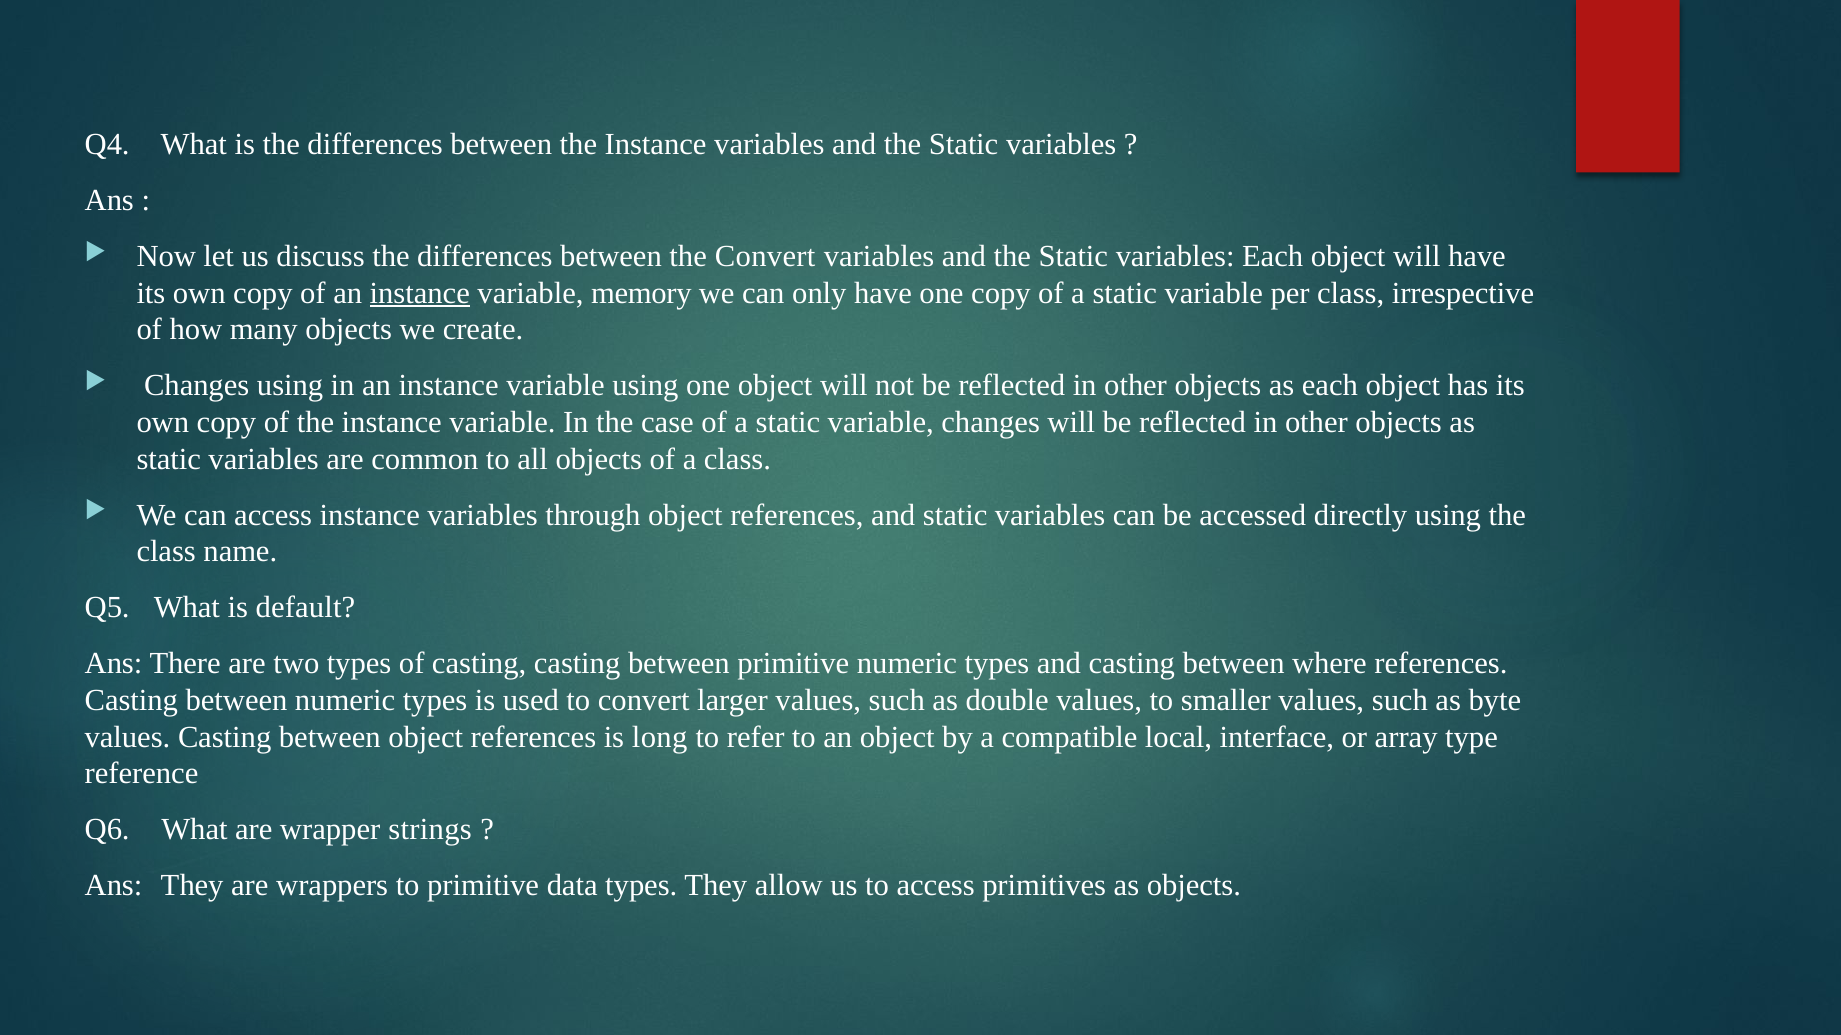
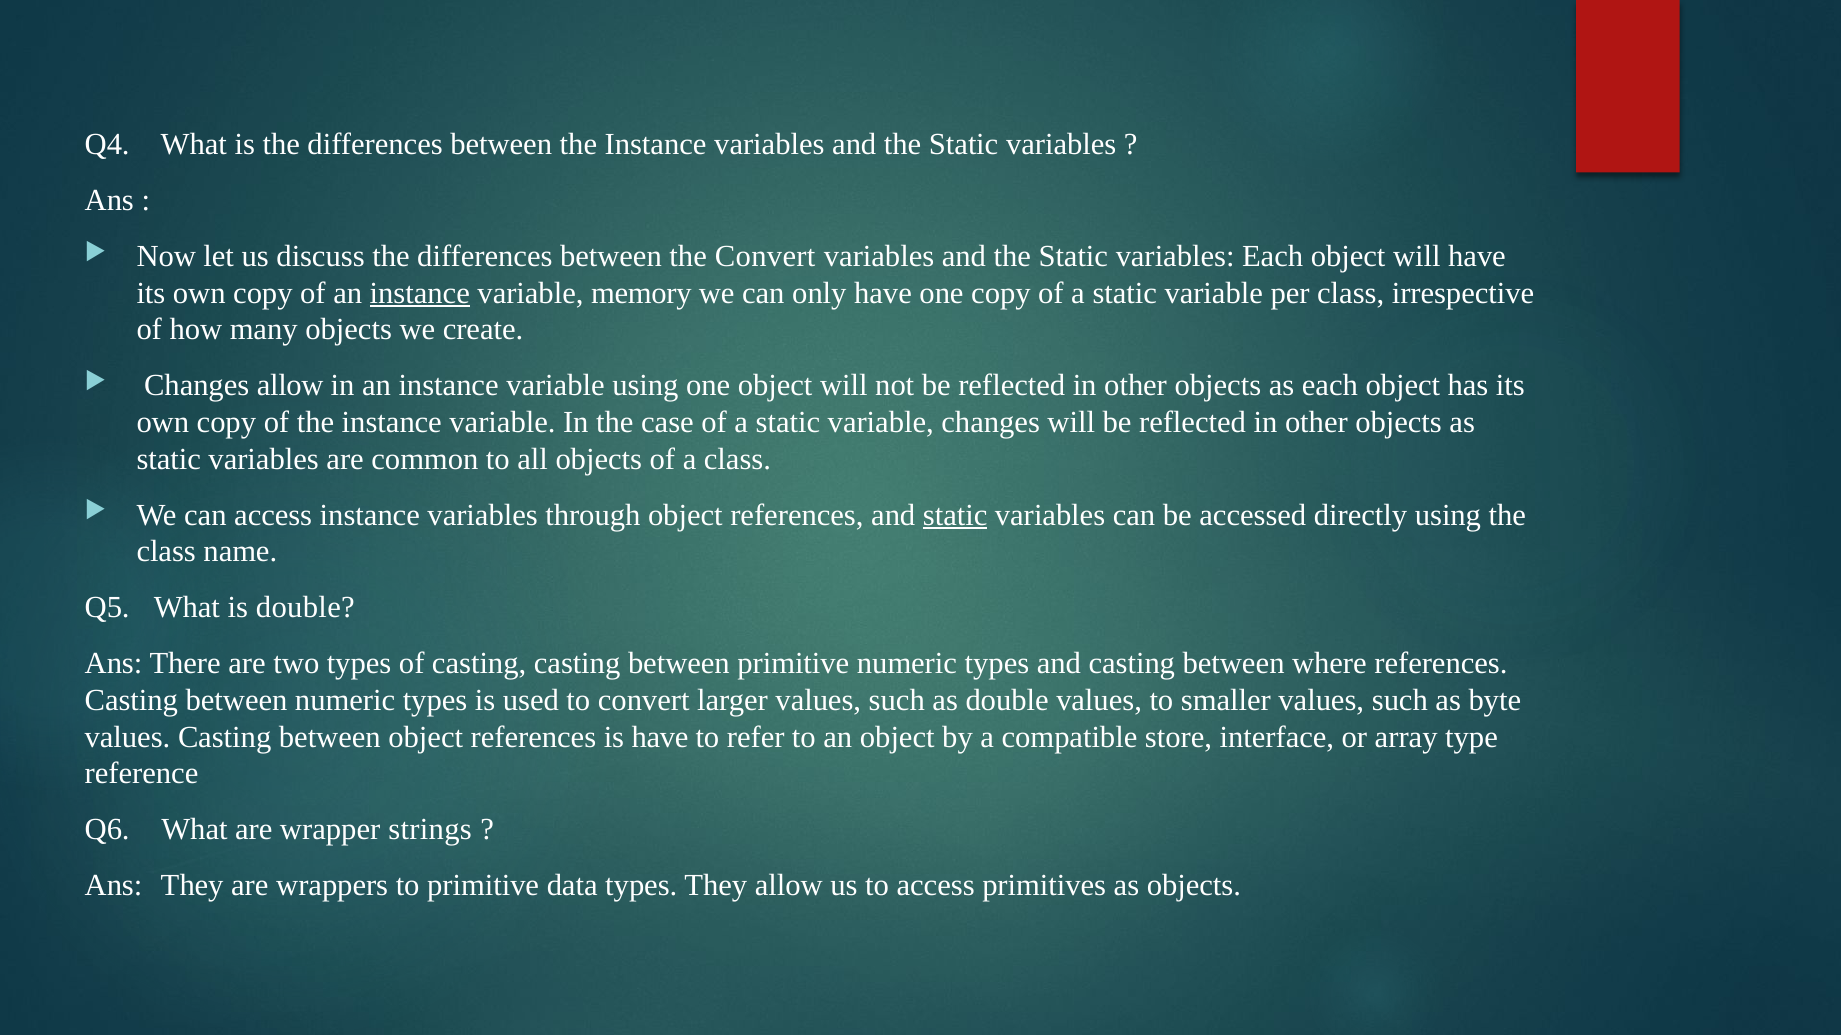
Changes using: using -> allow
static at (955, 515) underline: none -> present
is default: default -> double
is long: long -> have
local: local -> store
